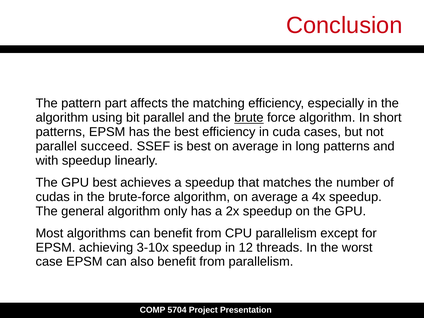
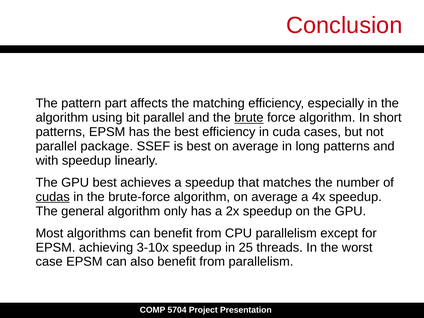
succeed: succeed -> package
cudas underline: none -> present
12: 12 -> 25
